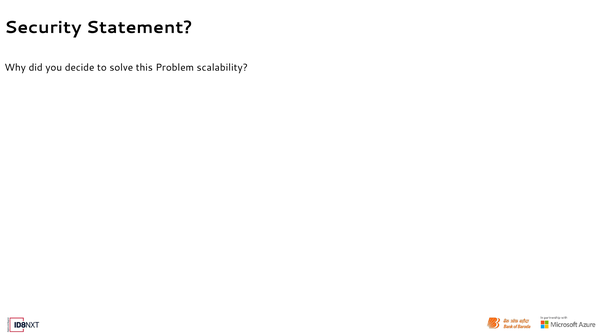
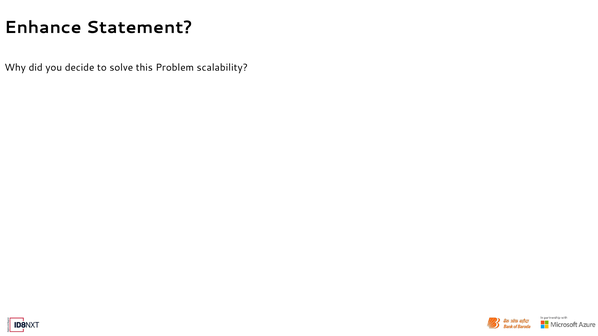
Security: Security -> Enhance
